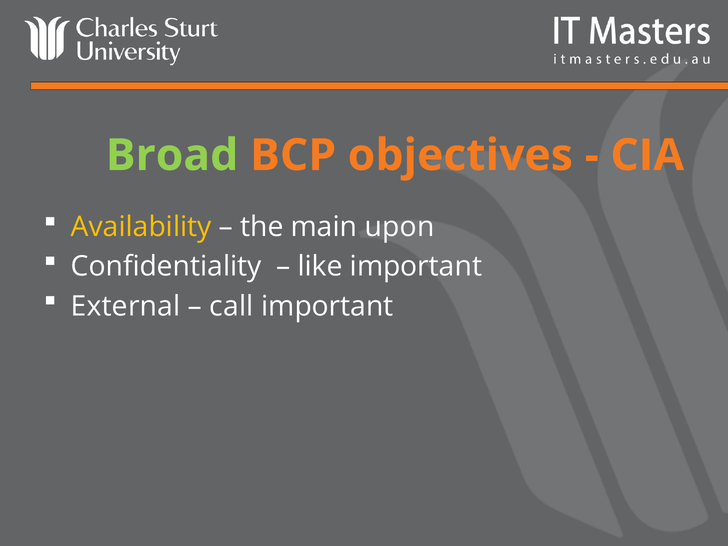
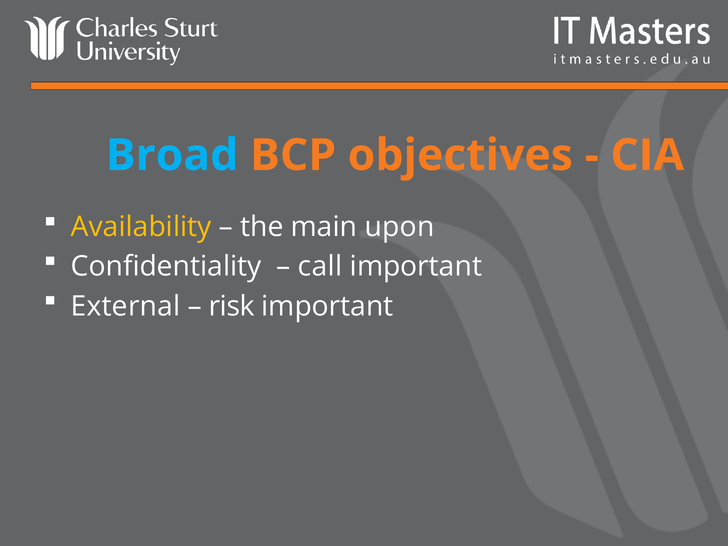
Broad colour: light green -> light blue
like: like -> call
call: call -> risk
